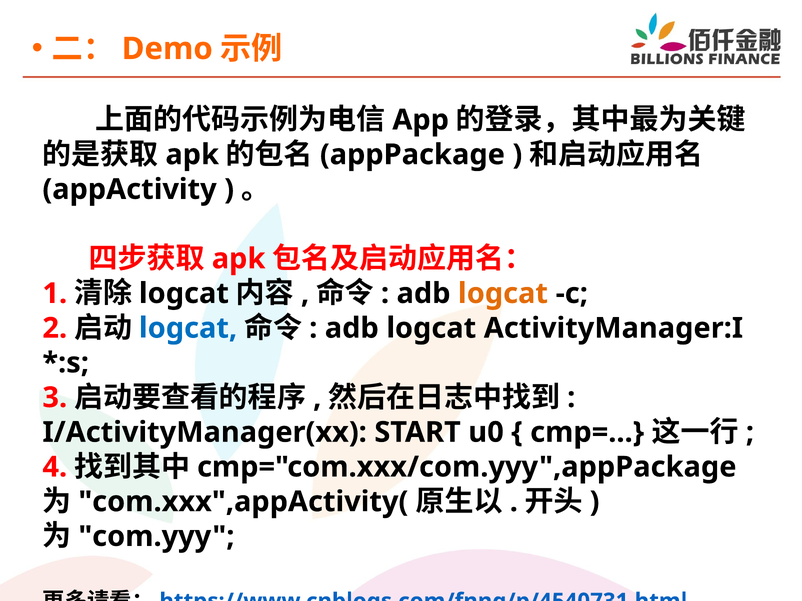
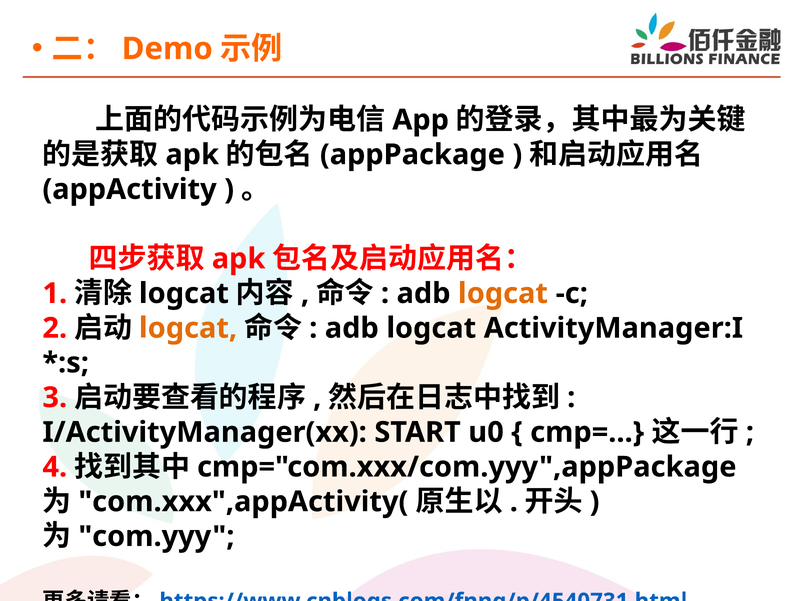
logcat at (188, 328) colour: blue -> orange
